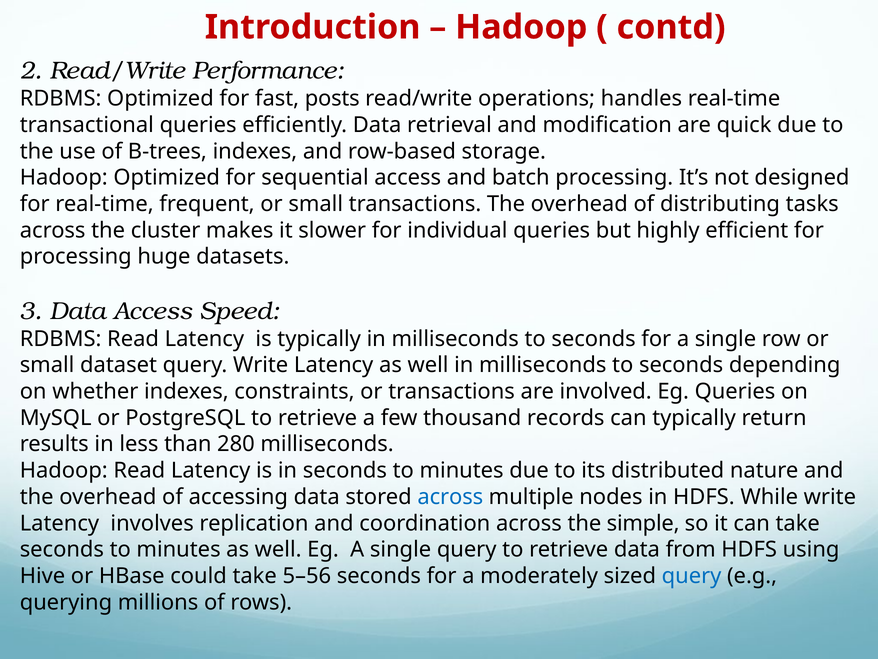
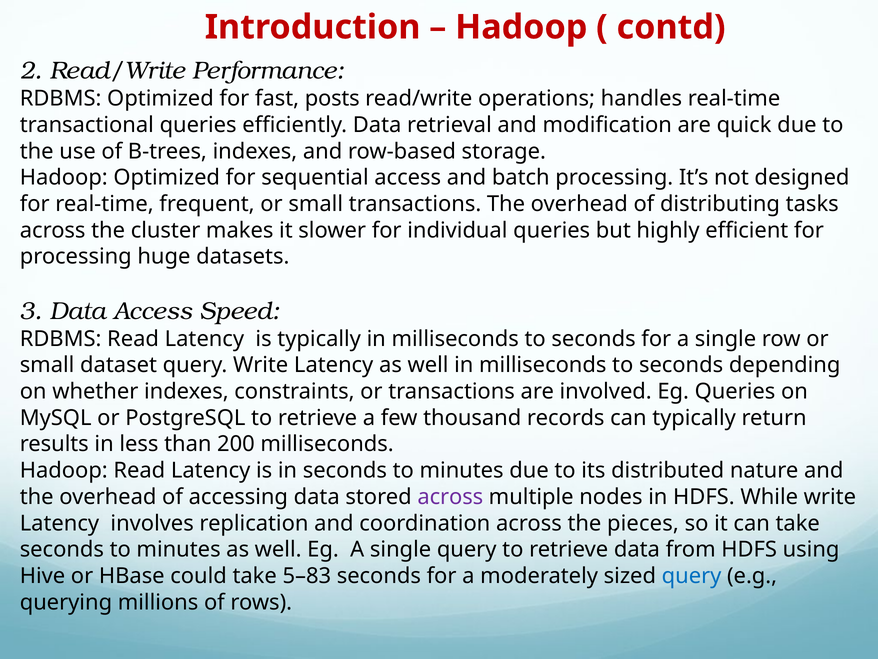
280: 280 -> 200
across at (450, 497) colour: blue -> purple
simple: simple -> pieces
5–56: 5–56 -> 5–83
